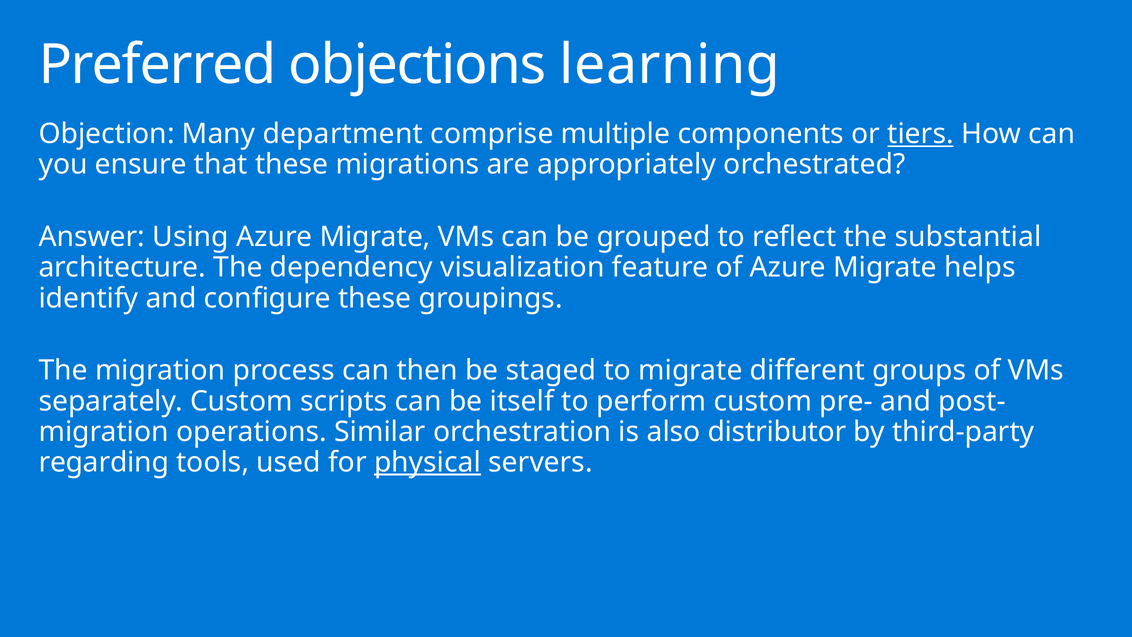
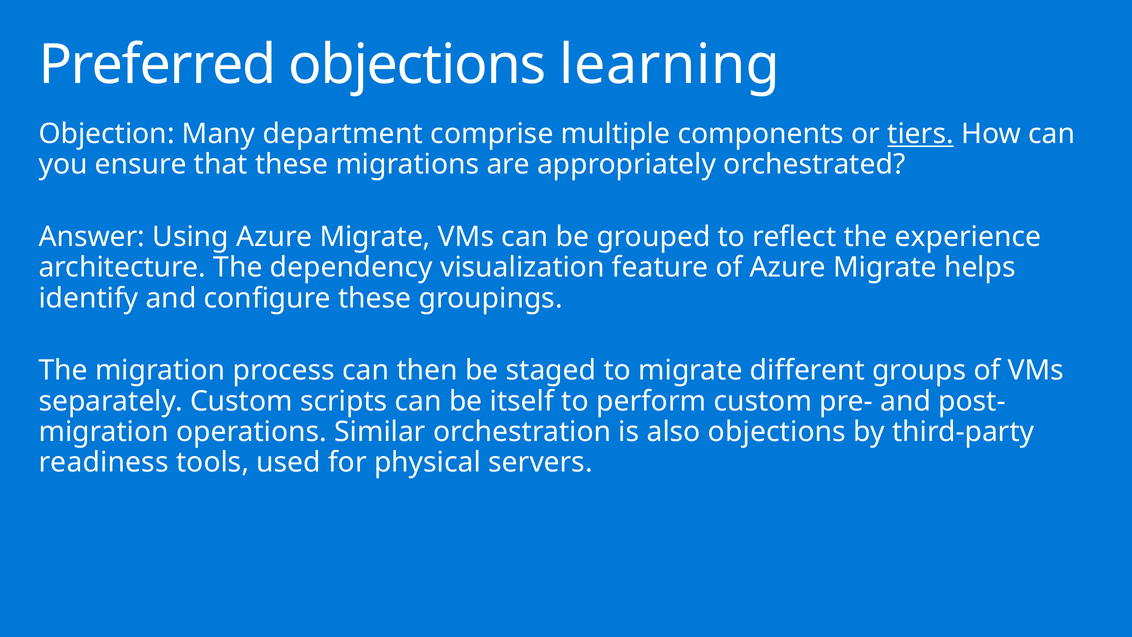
substantial: substantial -> experience
also distributor: distributor -> objections
regarding: regarding -> readiness
physical underline: present -> none
